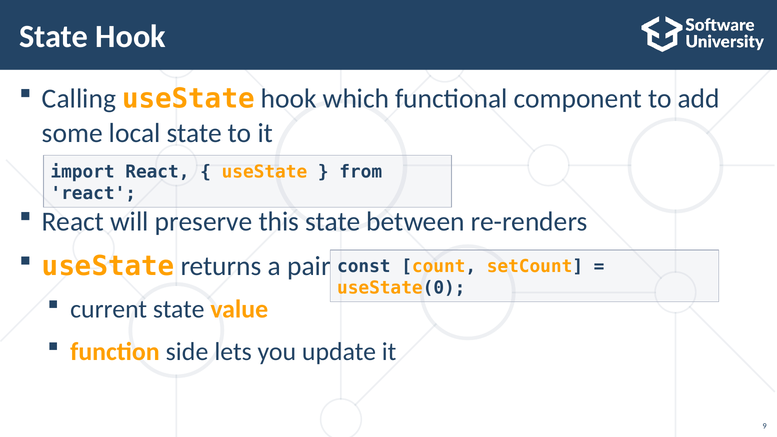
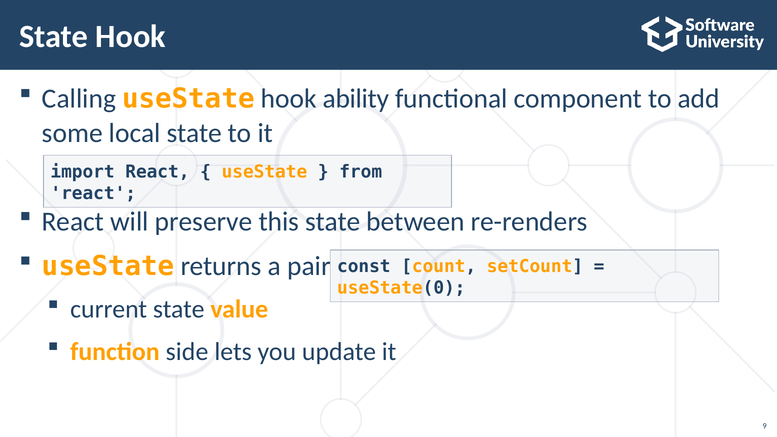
which: which -> ability
